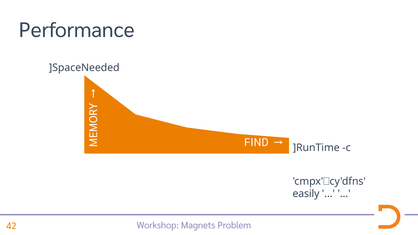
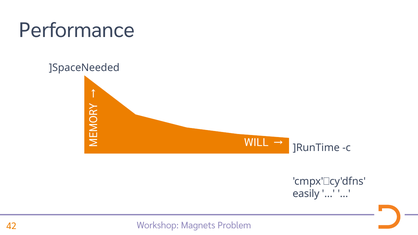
FIND: FIND -> WILL
